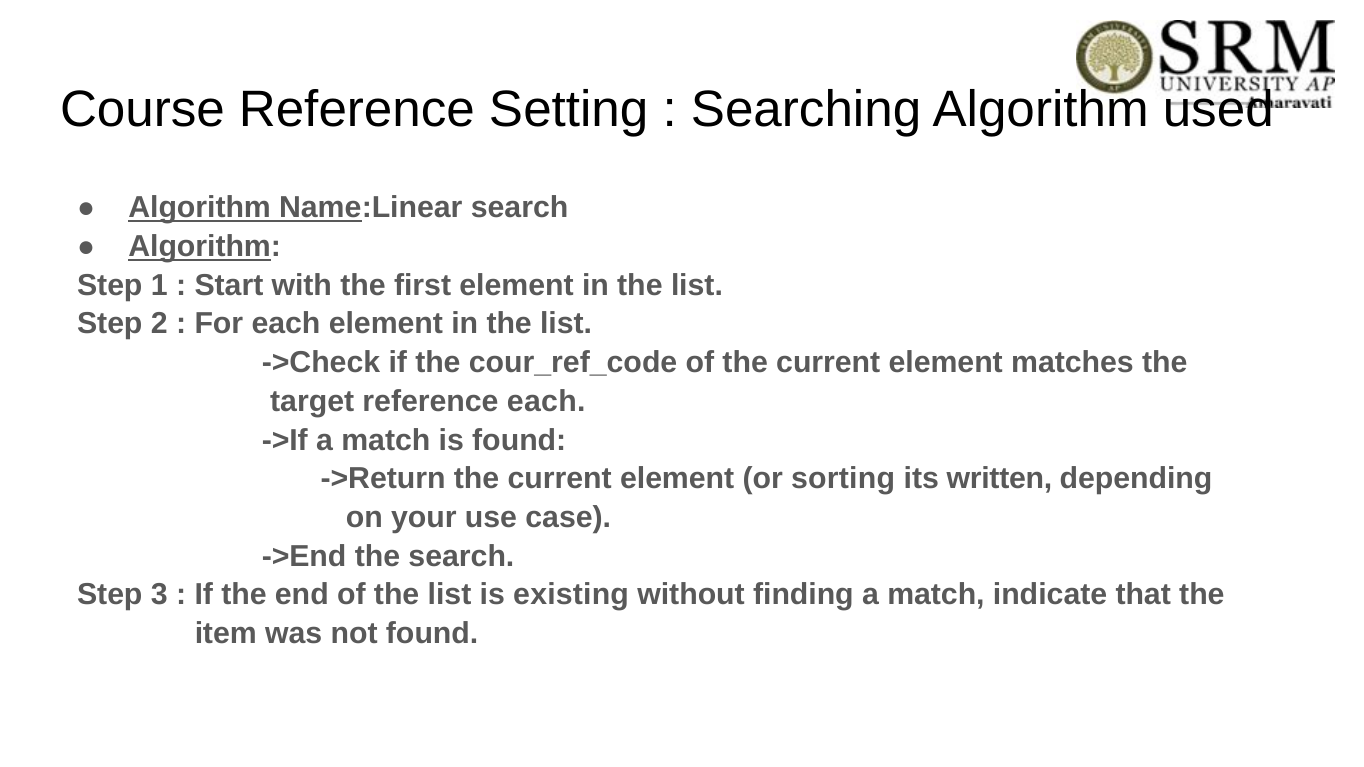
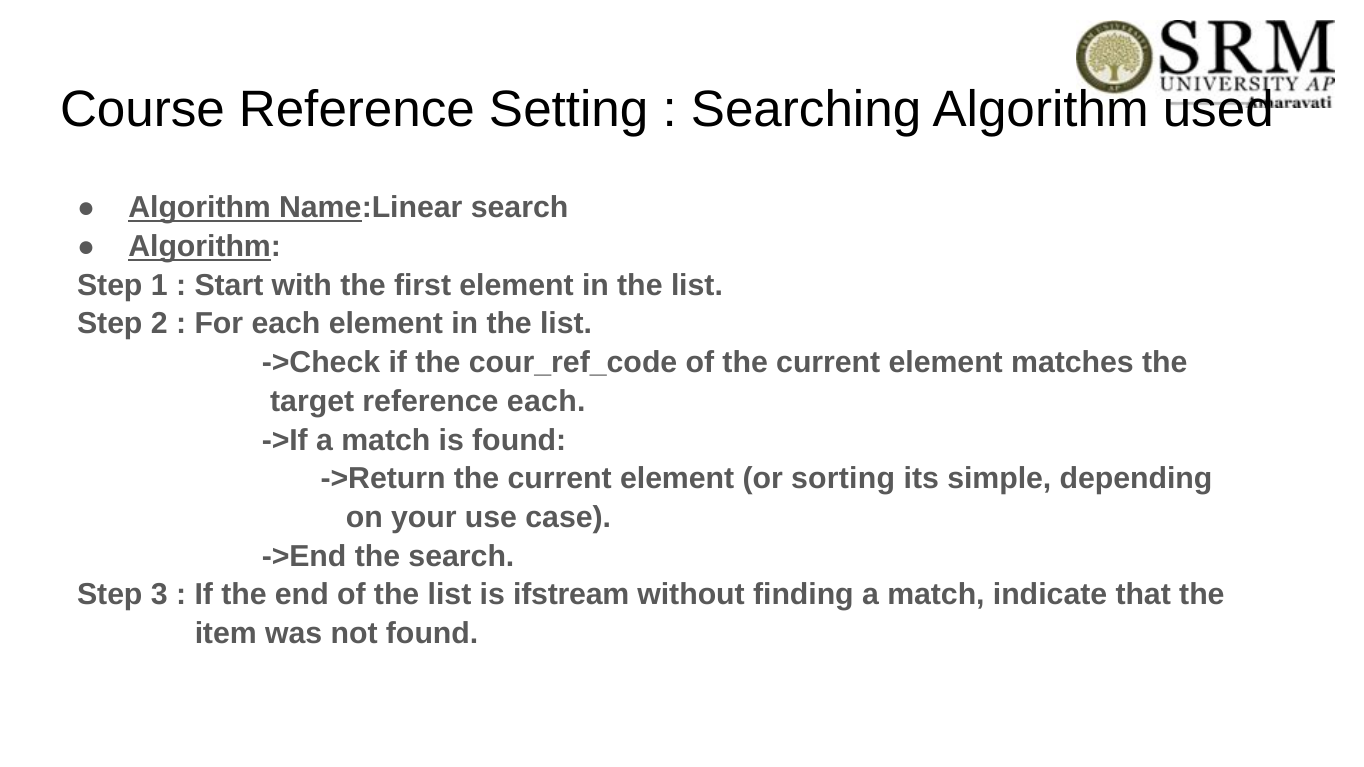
written: written -> simple
existing: existing -> ifstream
